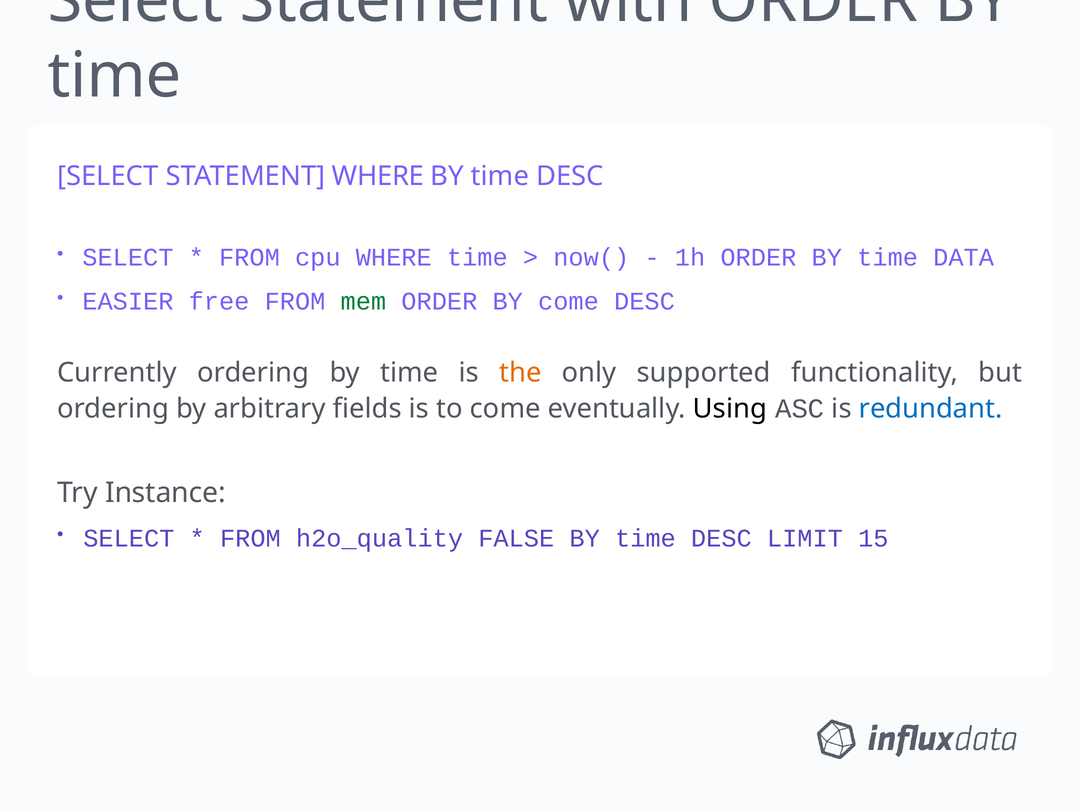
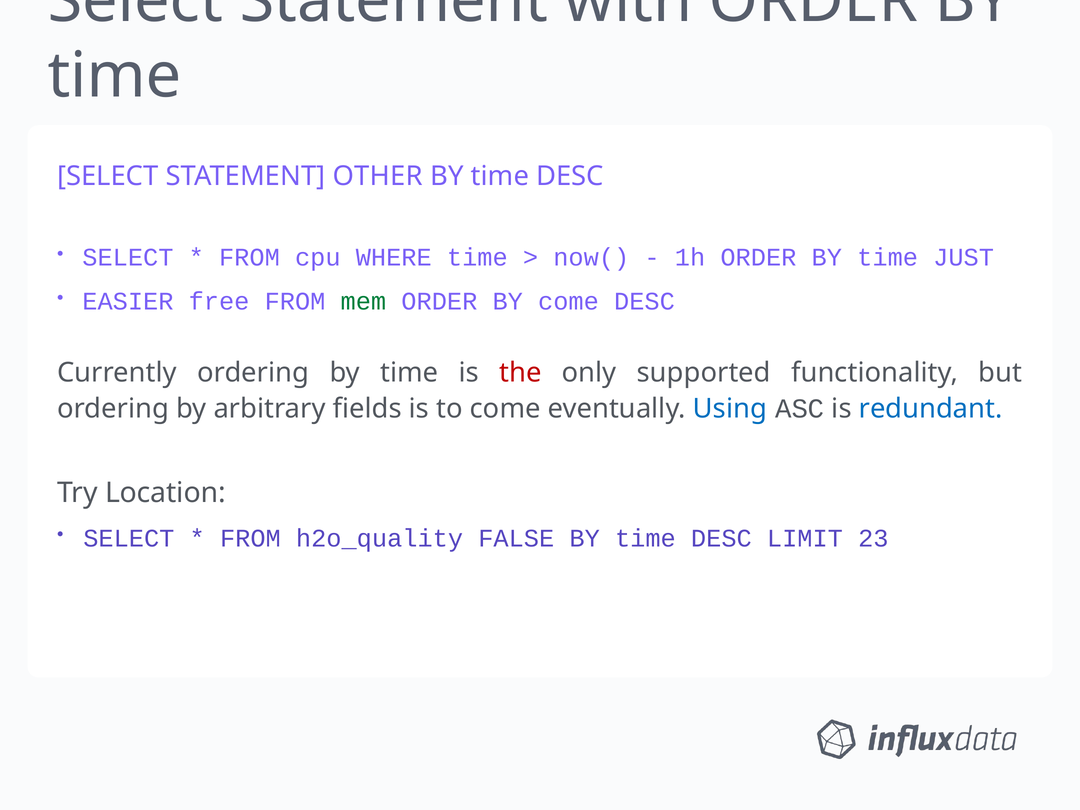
WHERE at (378, 176): WHERE -> OTHER
DATA: DATA -> JUST
the colour: orange -> red
Using colour: black -> blue
Instance: Instance -> Location
LIMIT 15: 15 -> 23
